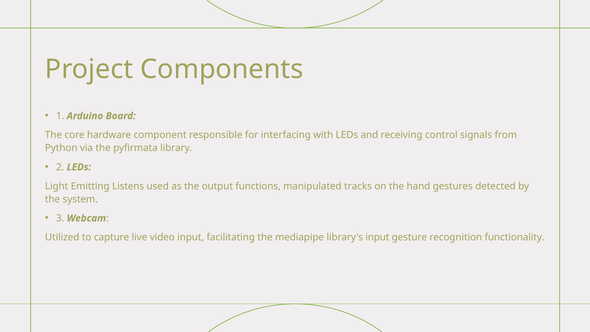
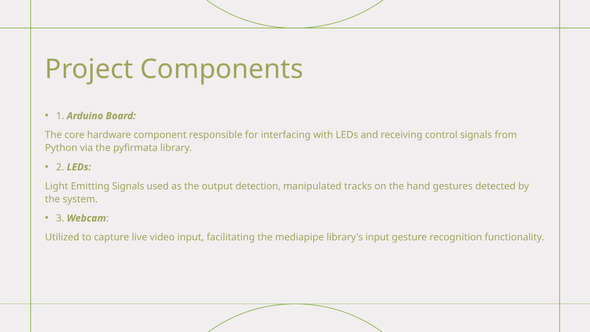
Emitting Listens: Listens -> Signals
functions: functions -> detection
